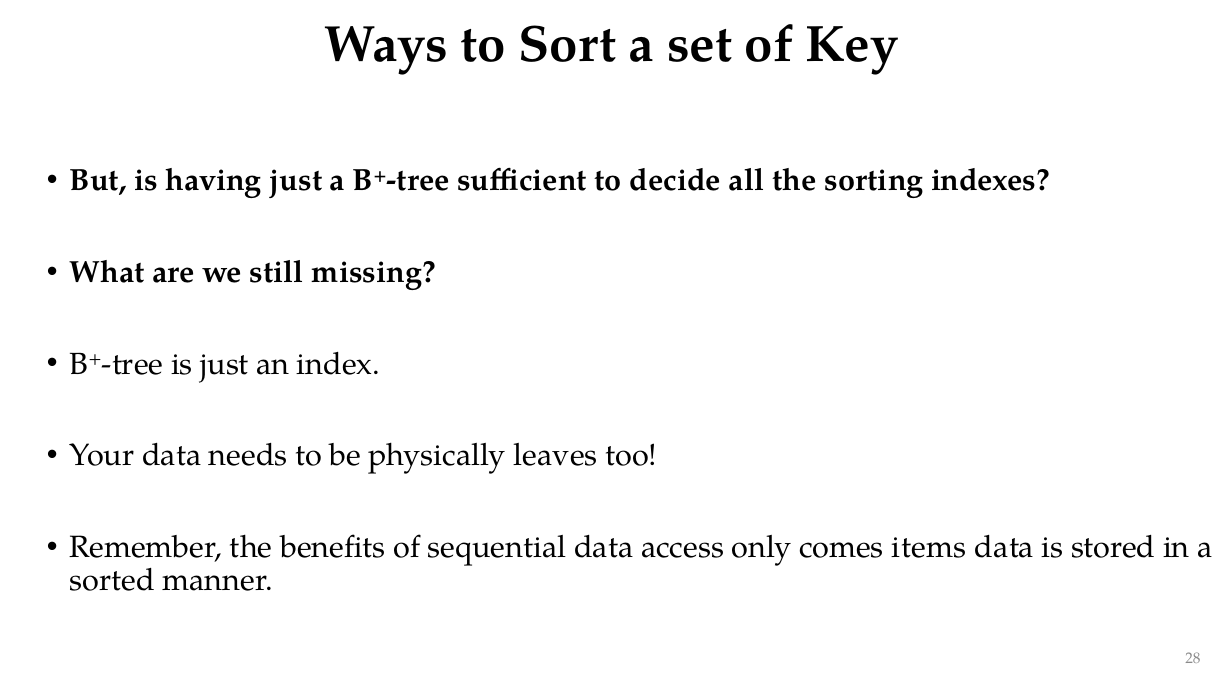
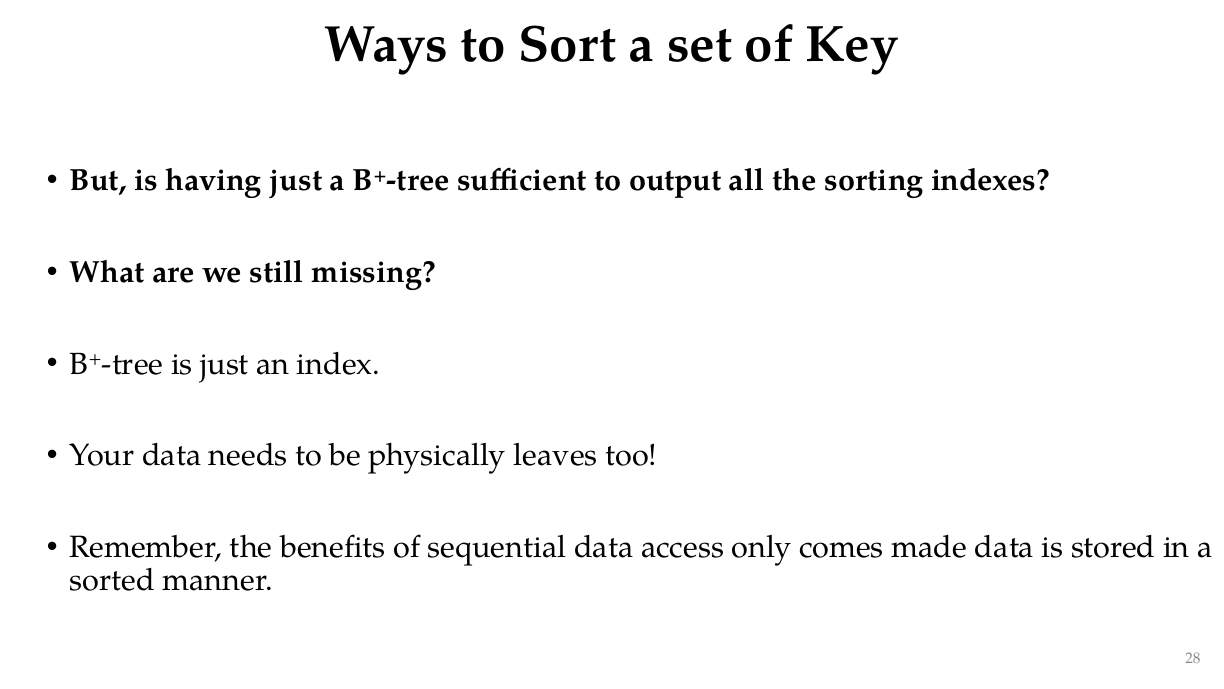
decide: decide -> output
items: items -> made
